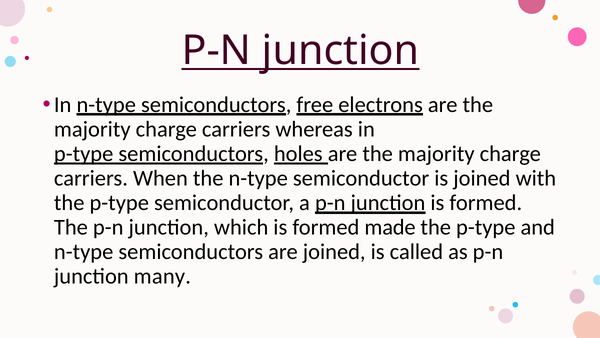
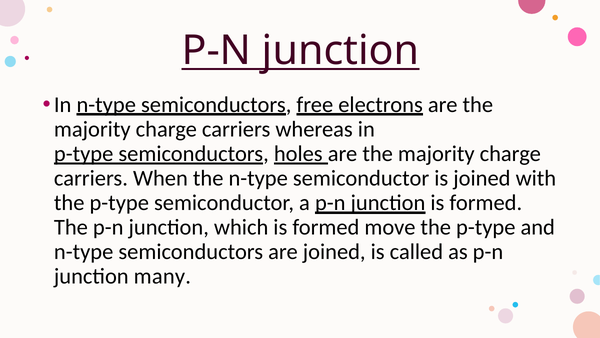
made: made -> move
